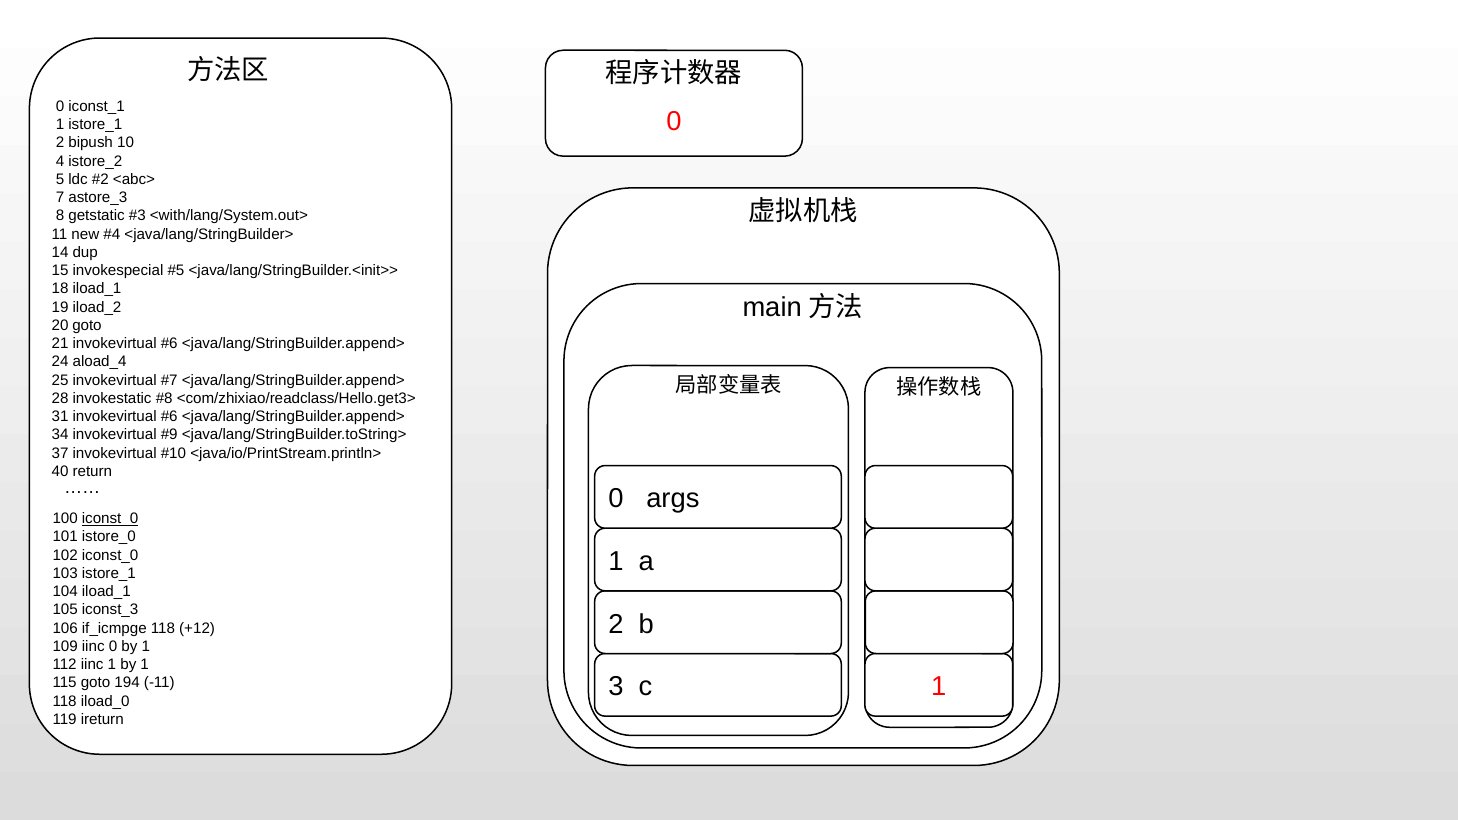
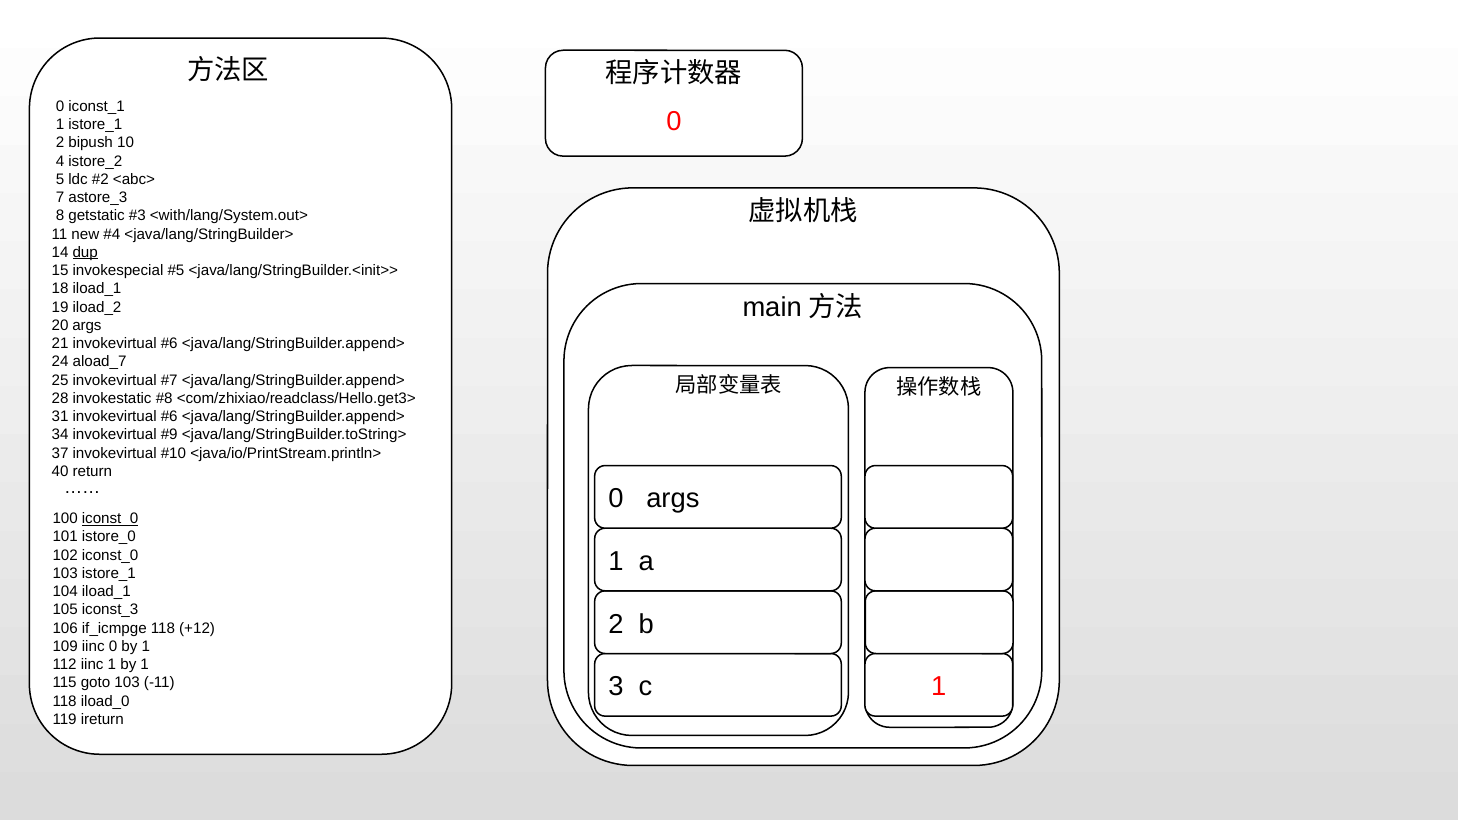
dup underline: none -> present
20 goto: goto -> args
aload_4: aload_4 -> aload_7
goto 194: 194 -> 103
